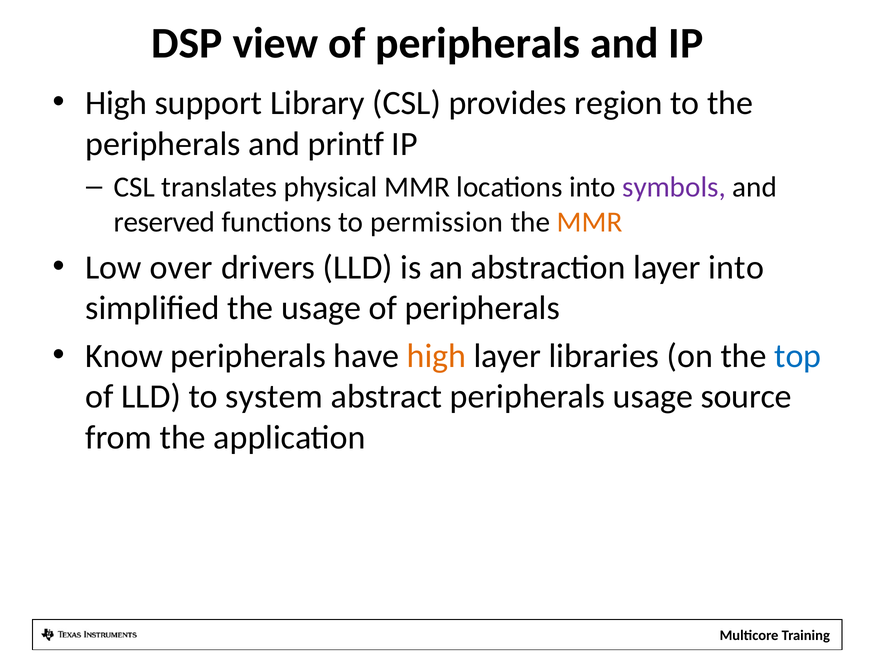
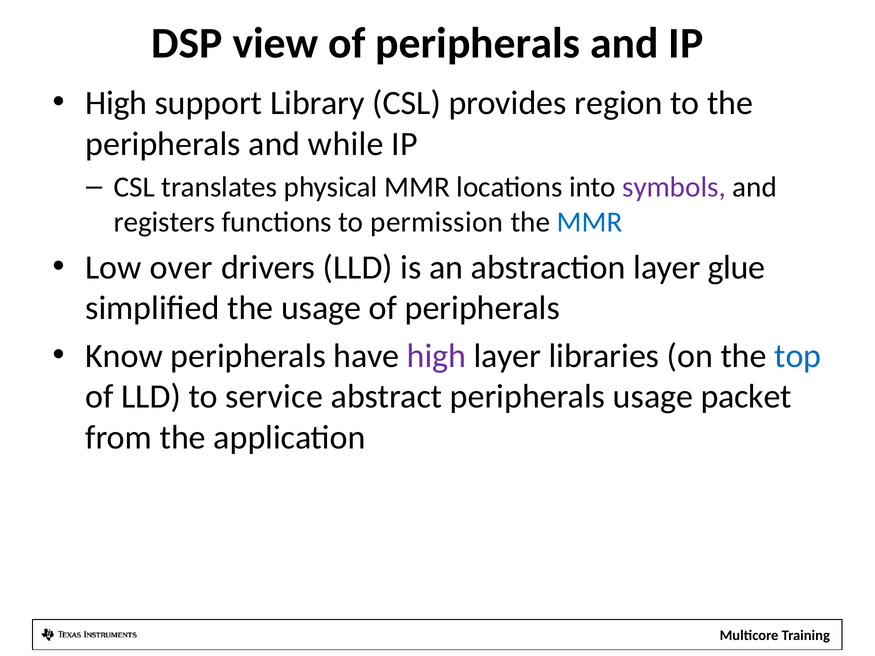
printf: printf -> while
reserved: reserved -> registers
MMR at (590, 222) colour: orange -> blue
layer into: into -> glue
high at (436, 356) colour: orange -> purple
system: system -> service
source: source -> packet
